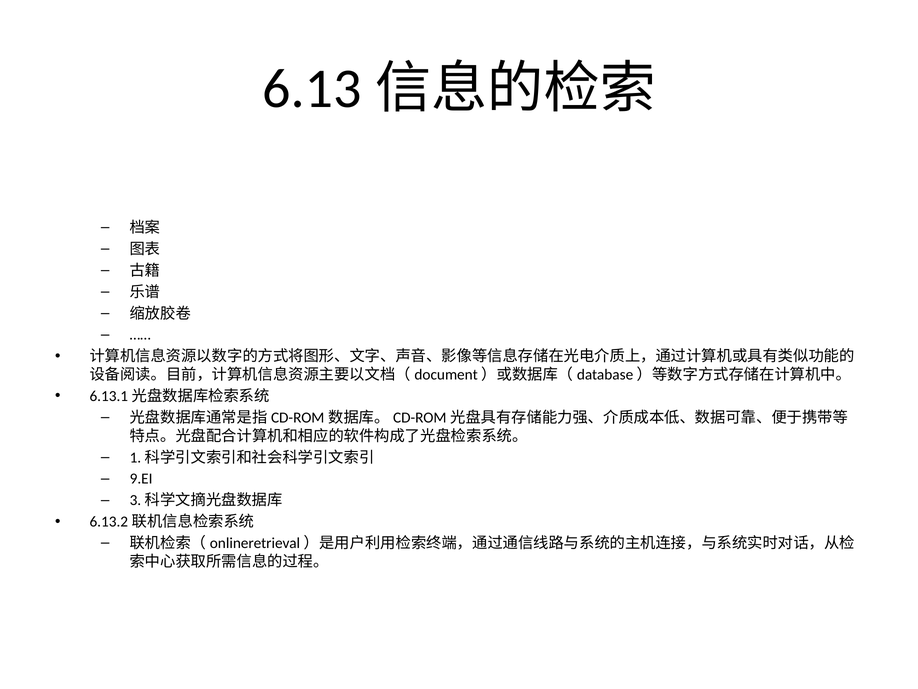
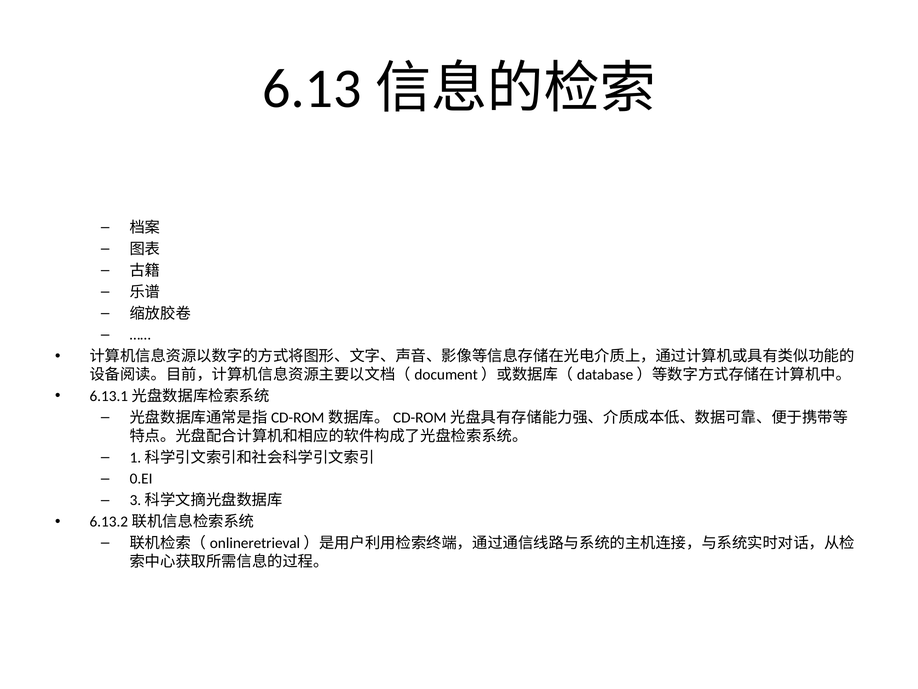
9.EI: 9.EI -> 0.EI
